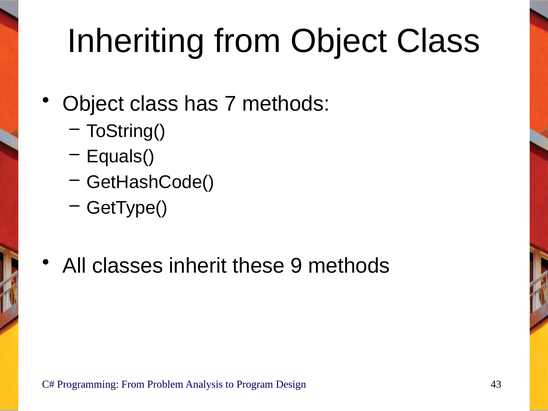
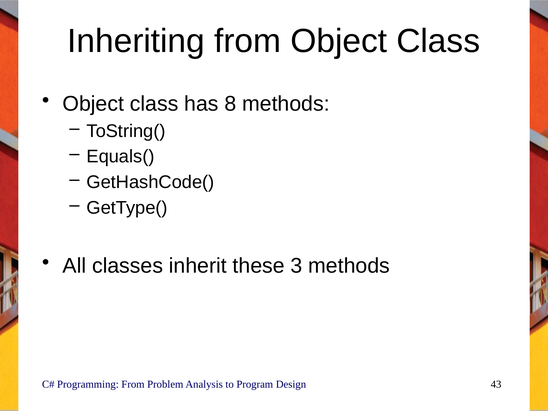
7: 7 -> 8
9: 9 -> 3
